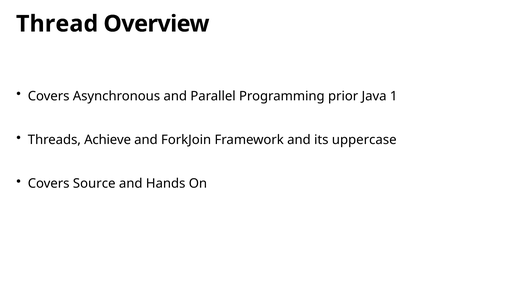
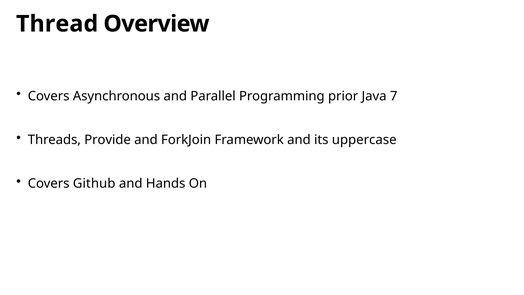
1: 1 -> 7
Achieve: Achieve -> Provide
Source: Source -> Github
